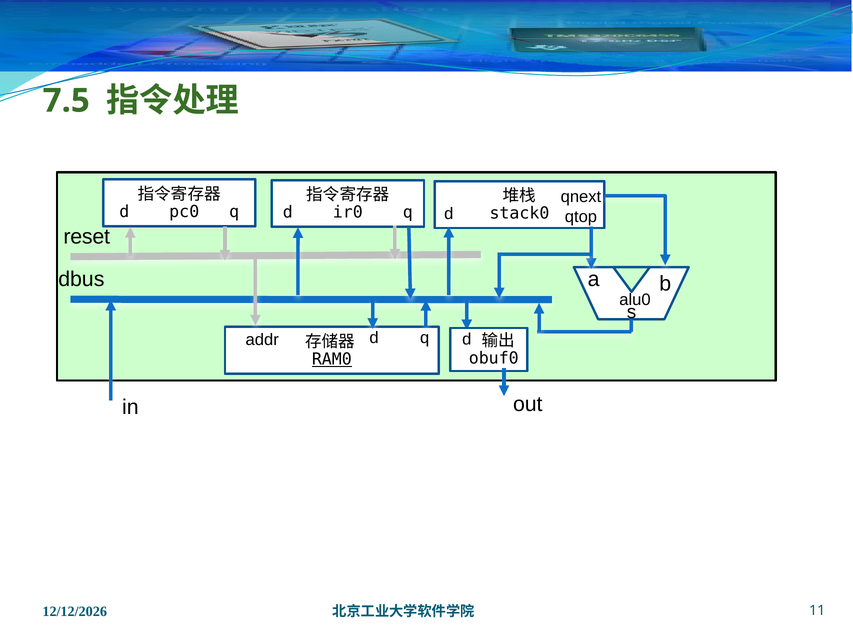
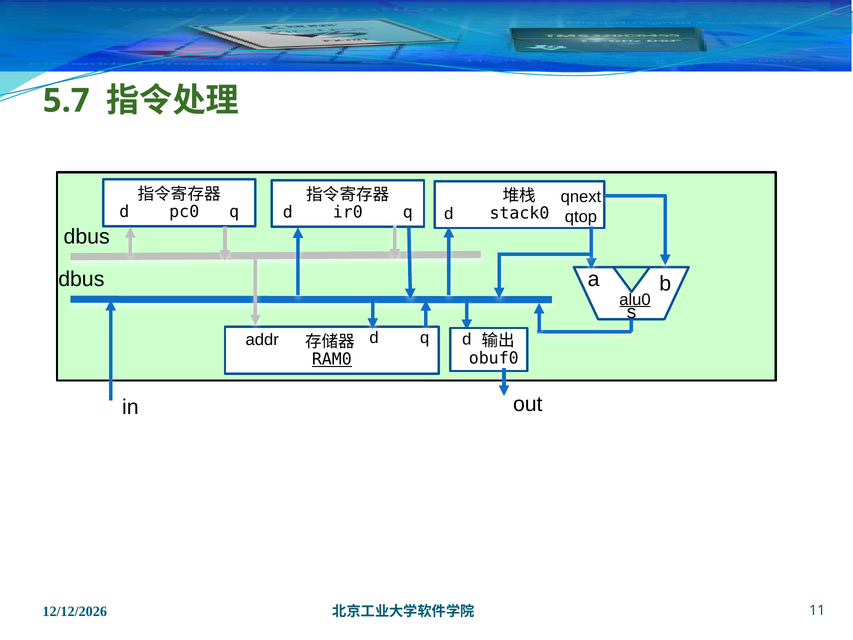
7.5: 7.5 -> 5.7
reset at (87, 237): reset -> dbus
alu0 underline: none -> present
